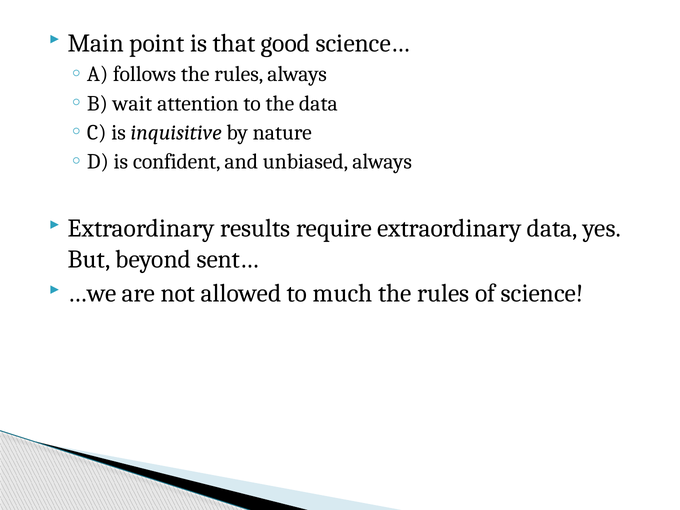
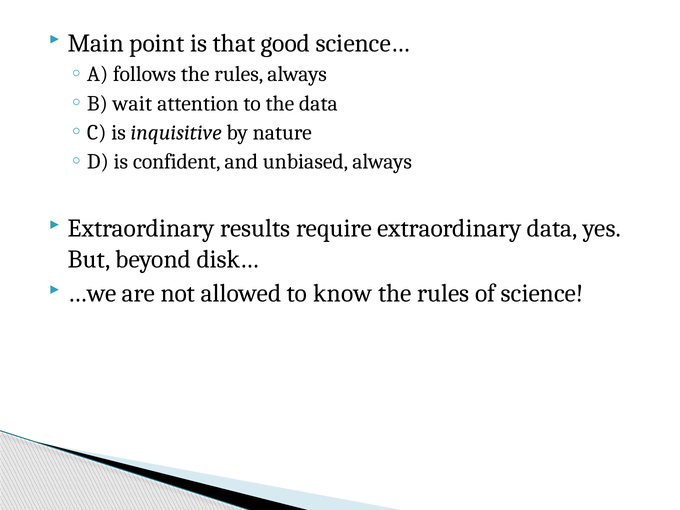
sent…: sent… -> disk…
much: much -> know
